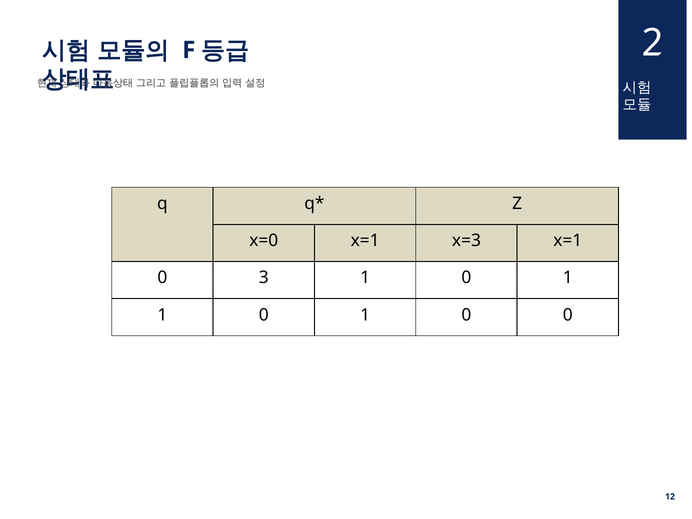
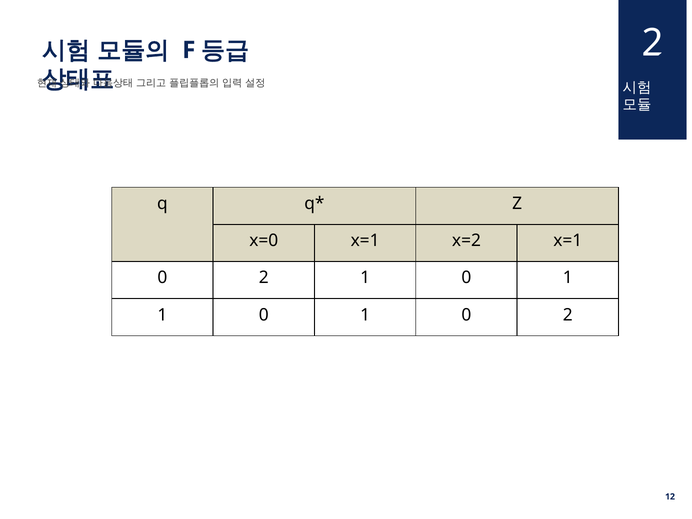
x=3: x=3 -> x=2
3 at (264, 278): 3 -> 2
1 0 0: 0 -> 2
